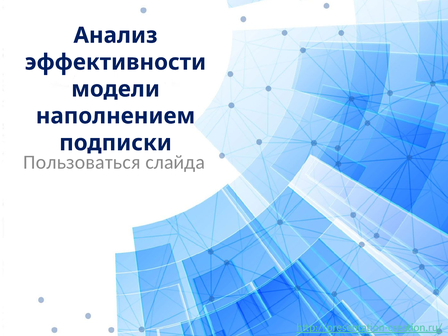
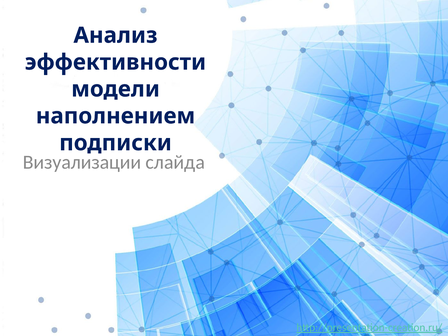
Пользоваться: Пользоваться -> Визуализации
